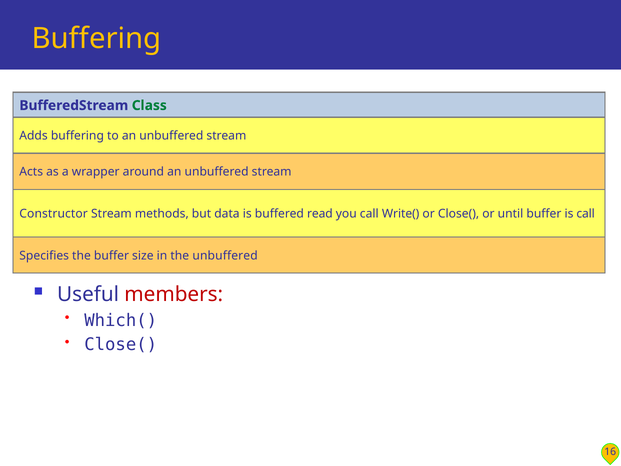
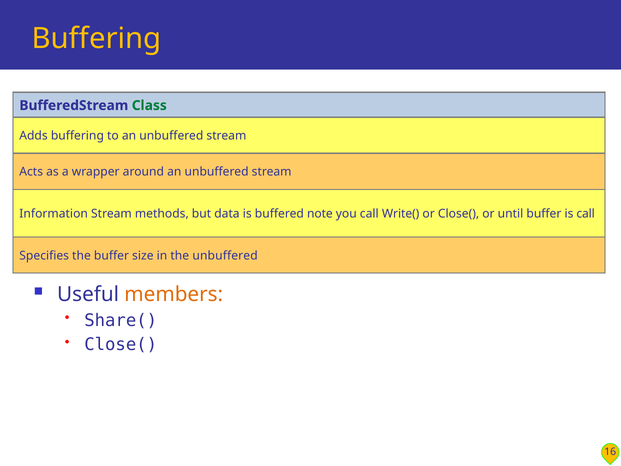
Constructor: Constructor -> Information
read: read -> note
members colour: red -> orange
Which(: Which( -> Share(
